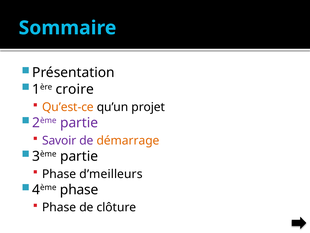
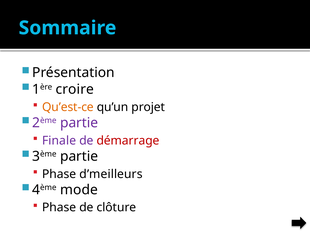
Savoir: Savoir -> Finale
démarrage colour: orange -> red
4ème phase: phase -> mode
